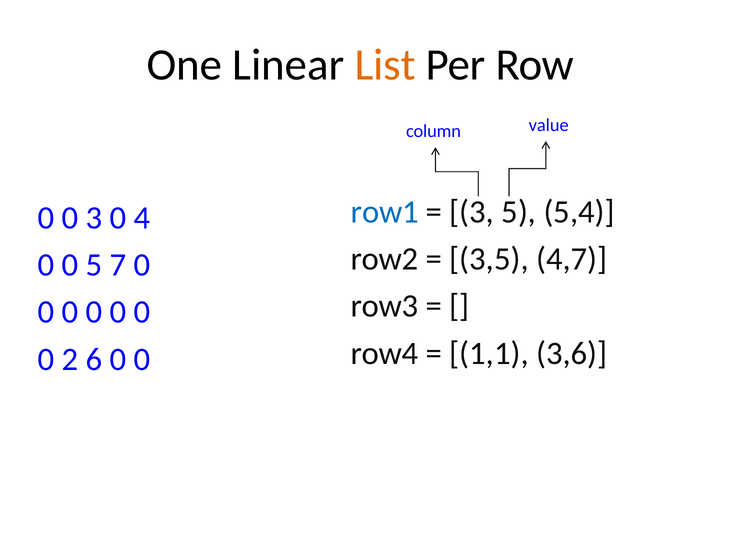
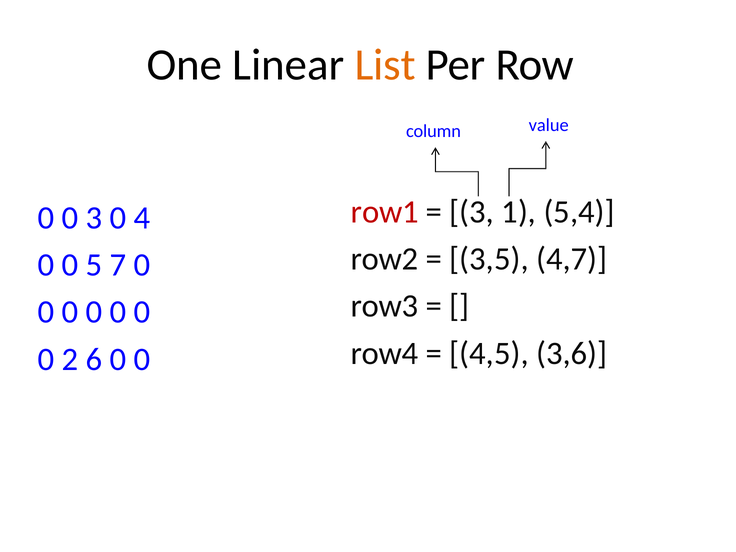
row1 colour: blue -> red
3 5: 5 -> 1
1,1: 1,1 -> 4,5
